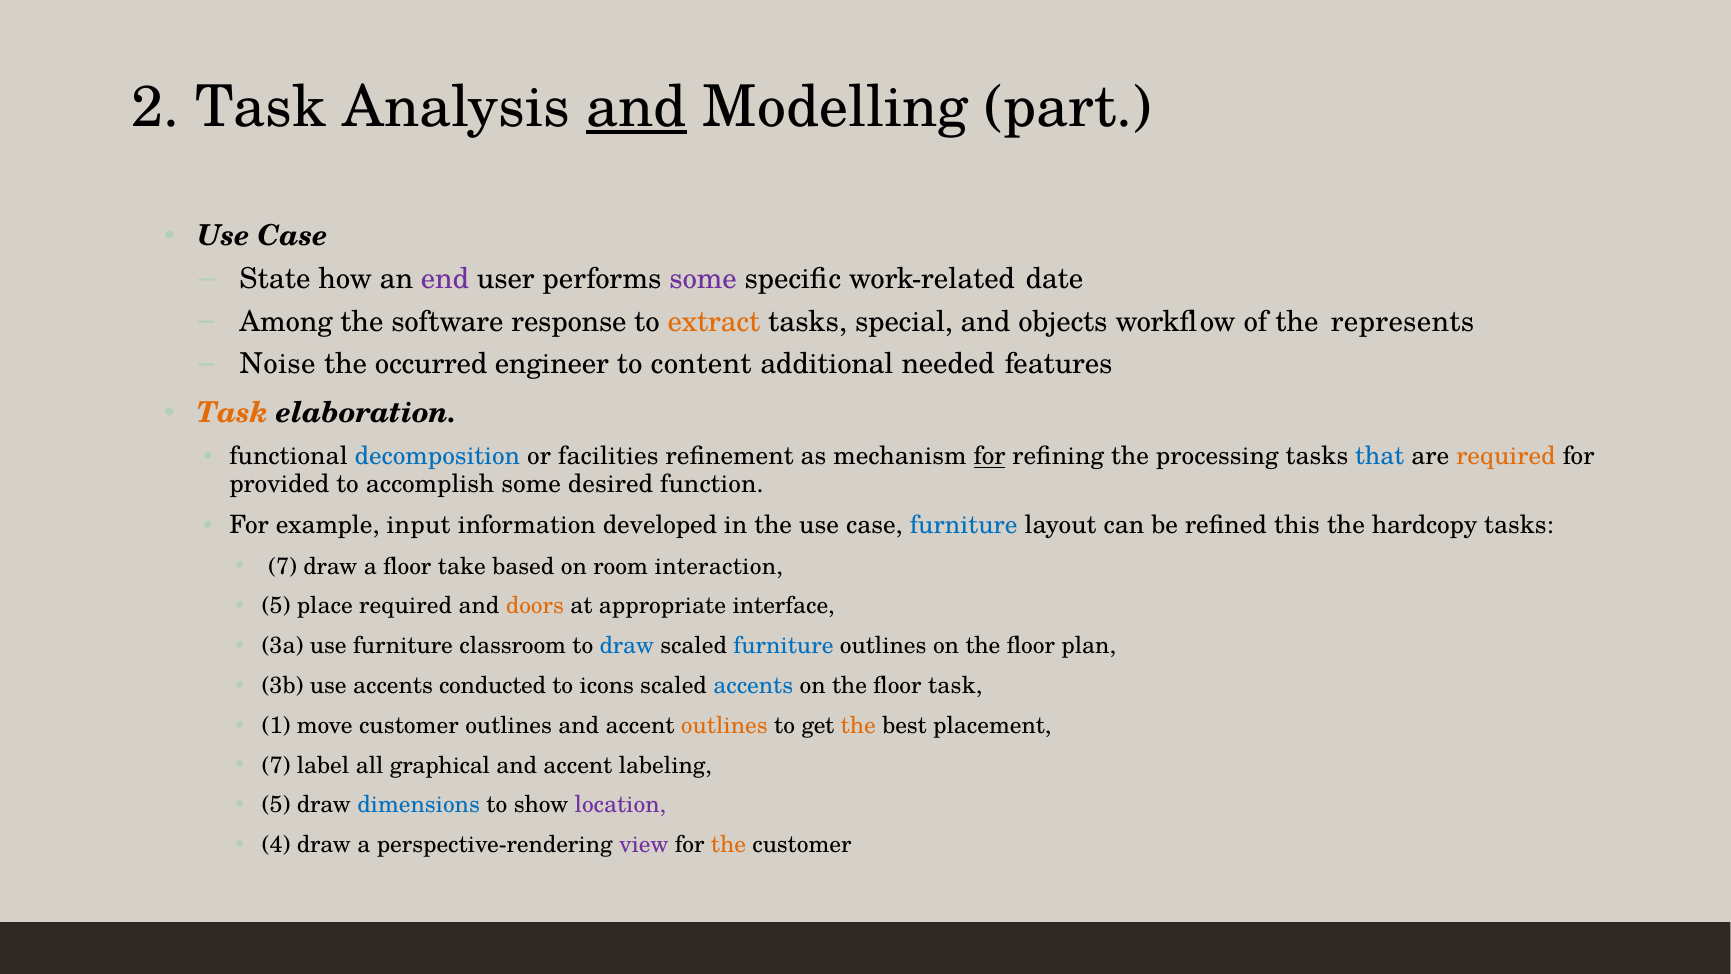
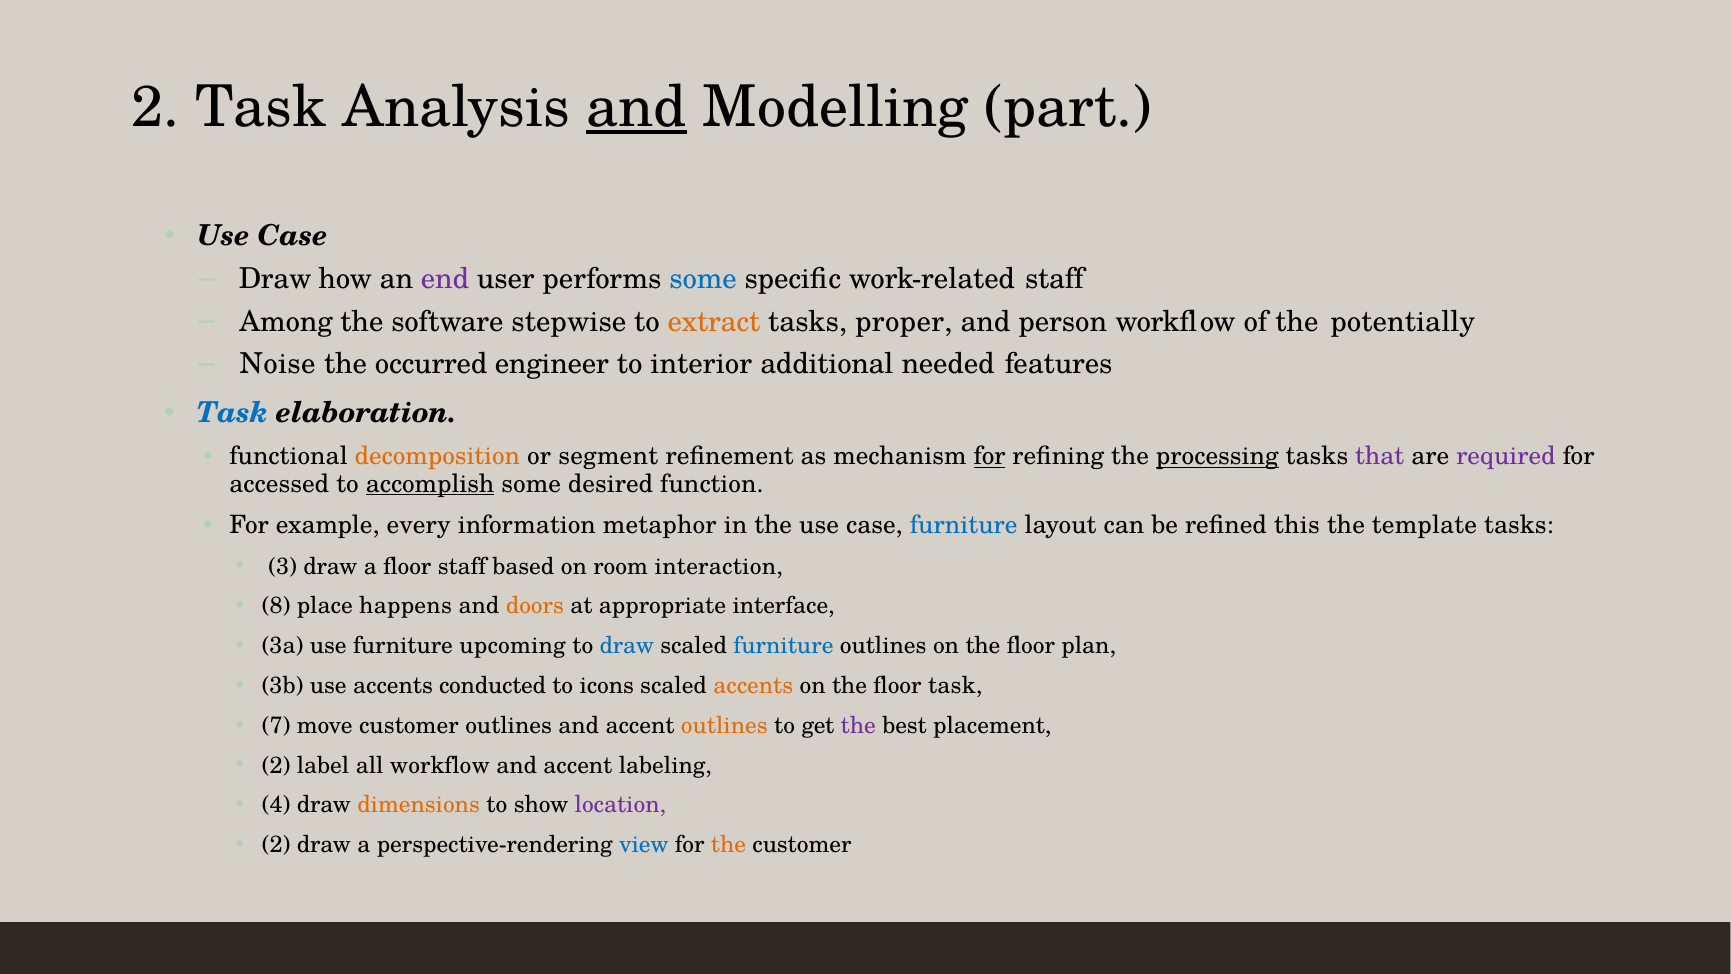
State at (275, 279): State -> Draw
some at (703, 279) colour: purple -> blue
work-related date: date -> staff
response: response -> stepwise
special: special -> proper
objects: objects -> person
represents: represents -> potentially
content: content -> interior
Task at (233, 413) colour: orange -> blue
decomposition colour: blue -> orange
facilities: facilities -> segment
processing underline: none -> present
that colour: blue -> purple
required at (1506, 456) colour: orange -> purple
provided: provided -> accessed
accomplish underline: none -> present
input: input -> every
developed: developed -> metaphor
hardcopy: hardcopy -> template
7 at (283, 566): 7 -> 3
floor take: take -> staff
5 at (276, 606): 5 -> 8
place required: required -> happens
classroom: classroom -> upcoming
accents at (753, 685) colour: blue -> orange
1: 1 -> 7
the at (858, 725) colour: orange -> purple
7 at (276, 765): 7 -> 2
all graphical: graphical -> workflow
5 at (276, 805): 5 -> 4
dimensions colour: blue -> orange
4 at (276, 845): 4 -> 2
view colour: purple -> blue
